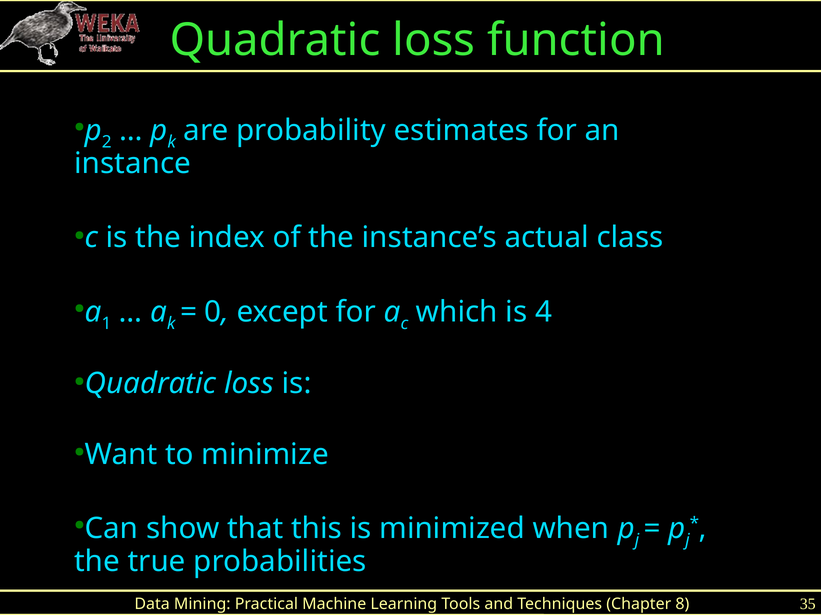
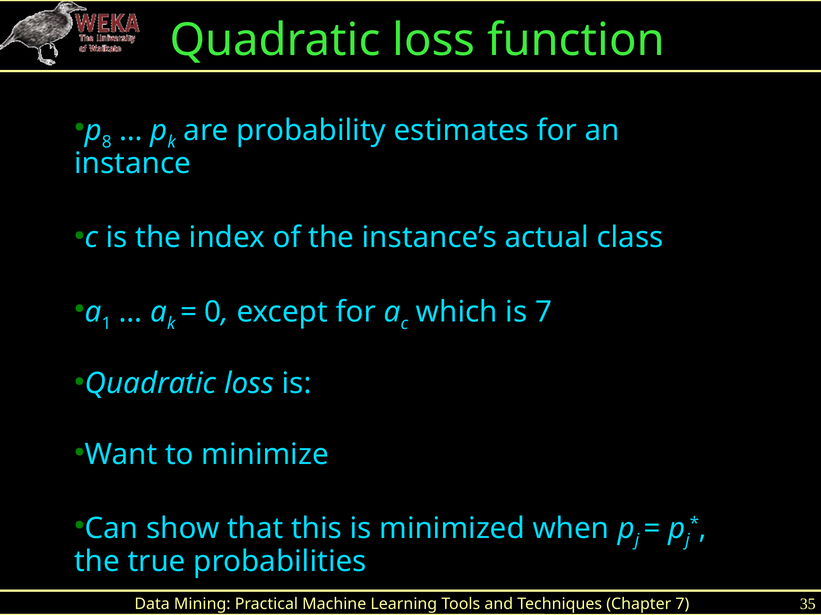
2: 2 -> 8
is 4: 4 -> 7
Chapter 8: 8 -> 7
